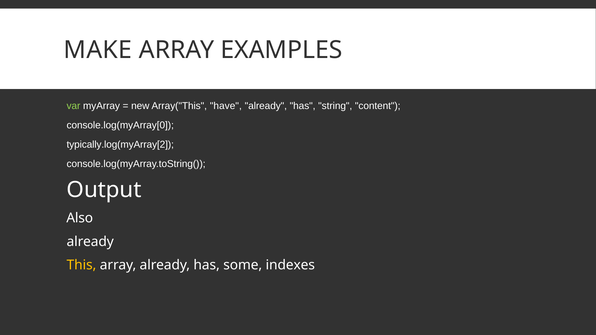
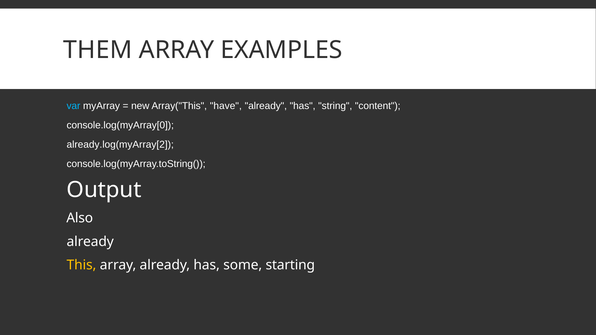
MAKE: MAKE -> THEM
var colour: light green -> light blue
typically.log(myArray[2: typically.log(myArray[2 -> already.log(myArray[2
indexes: indexes -> starting
